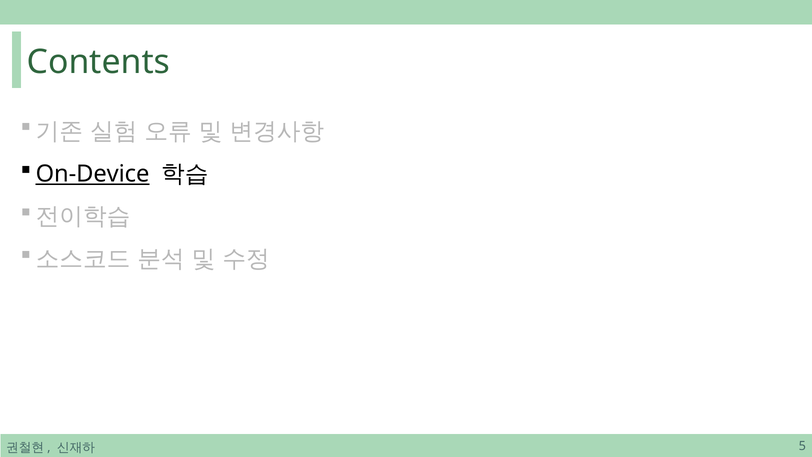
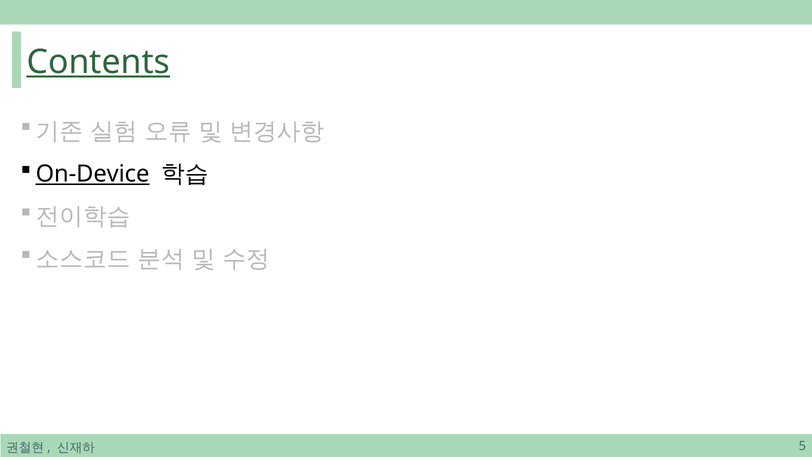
Contents underline: none -> present
